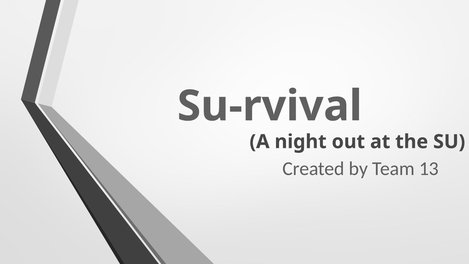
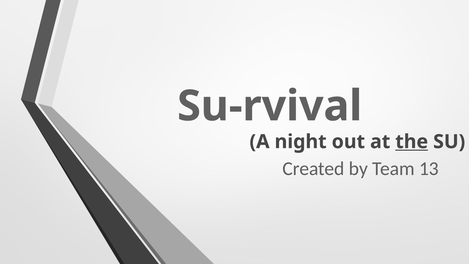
the underline: none -> present
